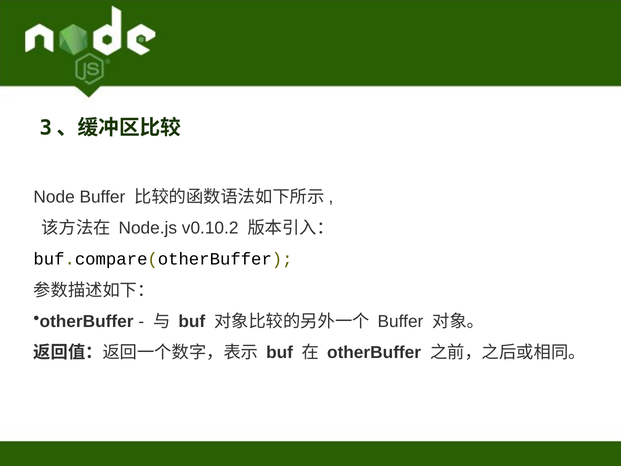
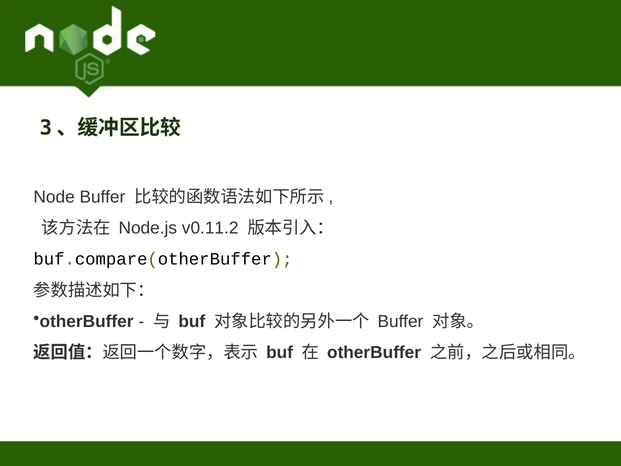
v0.10.2: v0.10.2 -> v0.11.2
